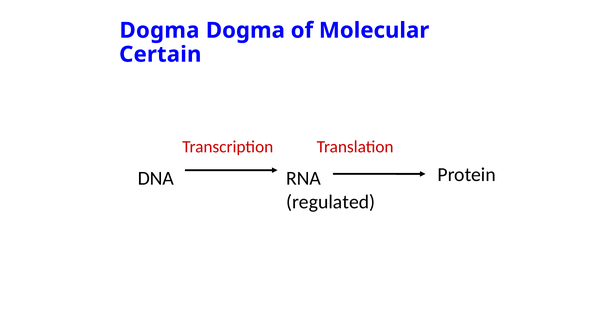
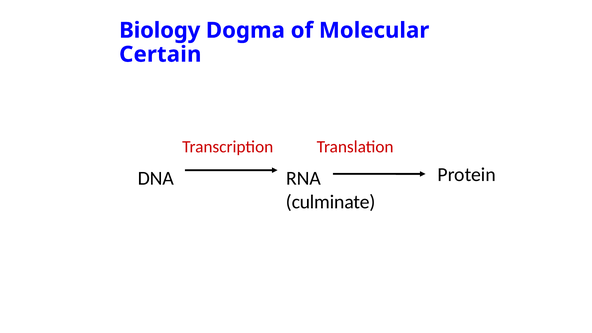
Dogma at (159, 30): Dogma -> Biology
regulated: regulated -> culminate
